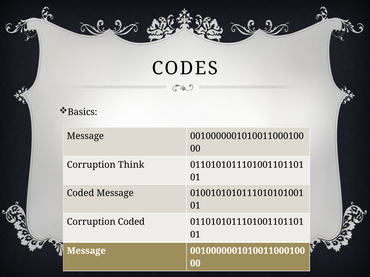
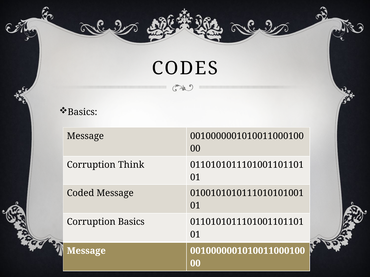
Corruption Coded: Coded -> Basics
